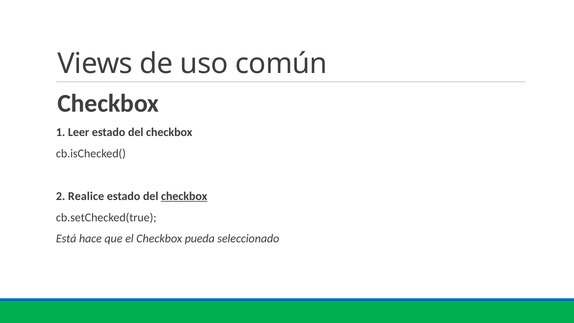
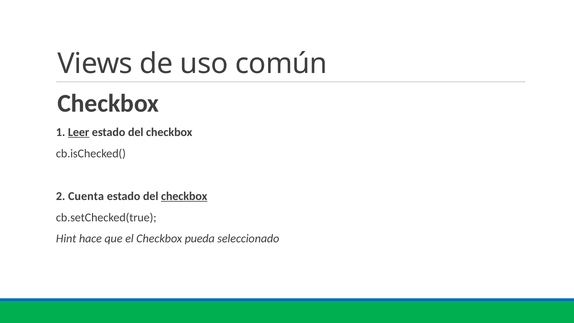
Leer underline: none -> present
Realice: Realice -> Cuenta
Está: Está -> Hint
